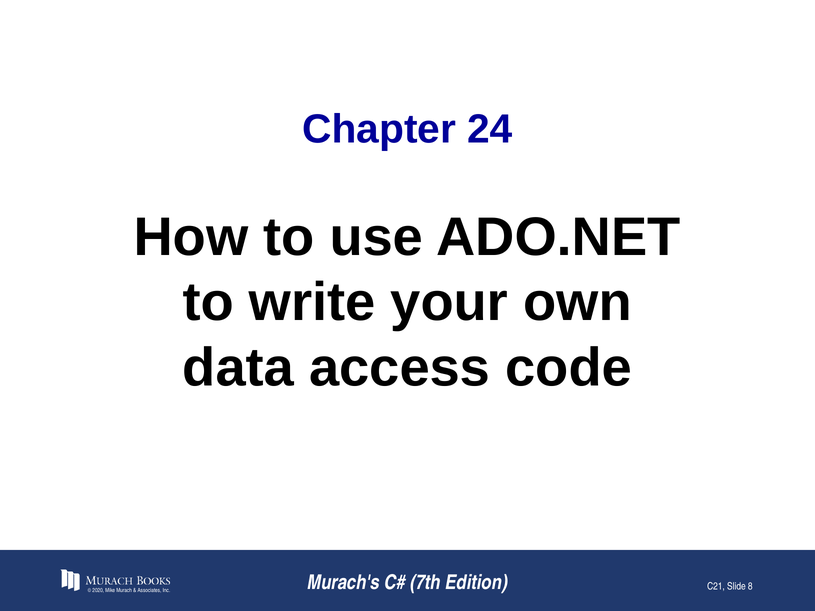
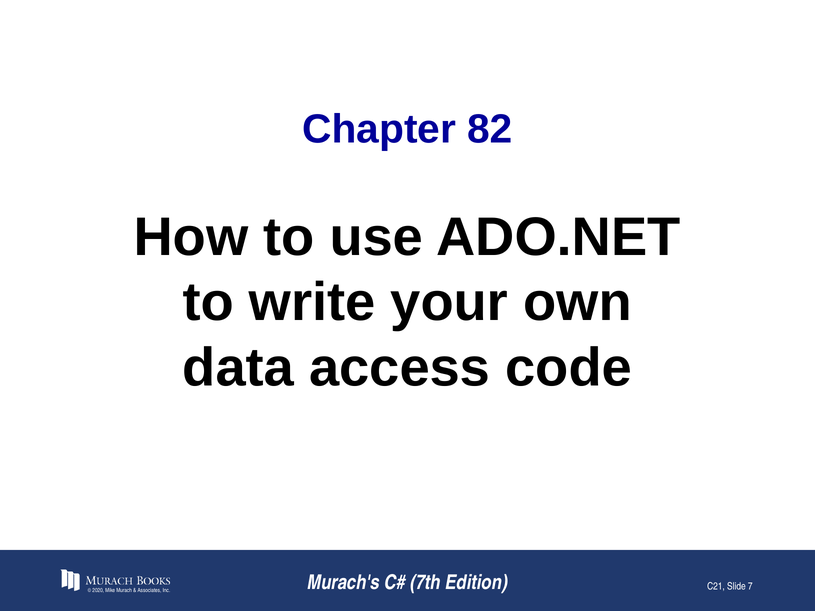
24: 24 -> 82
8: 8 -> 7
